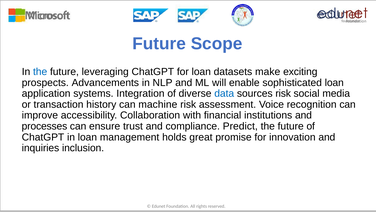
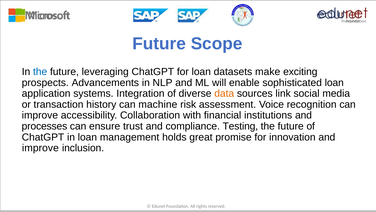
data colour: blue -> orange
sources risk: risk -> link
Predict: Predict -> Testing
inquiries at (40, 148): inquiries -> improve
